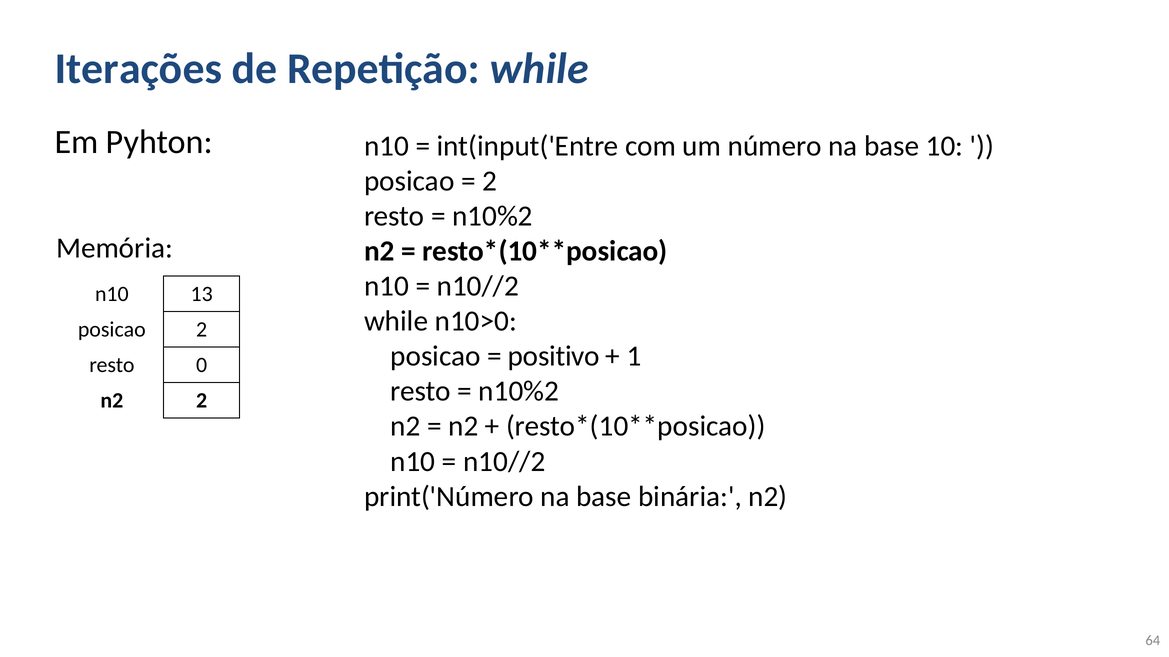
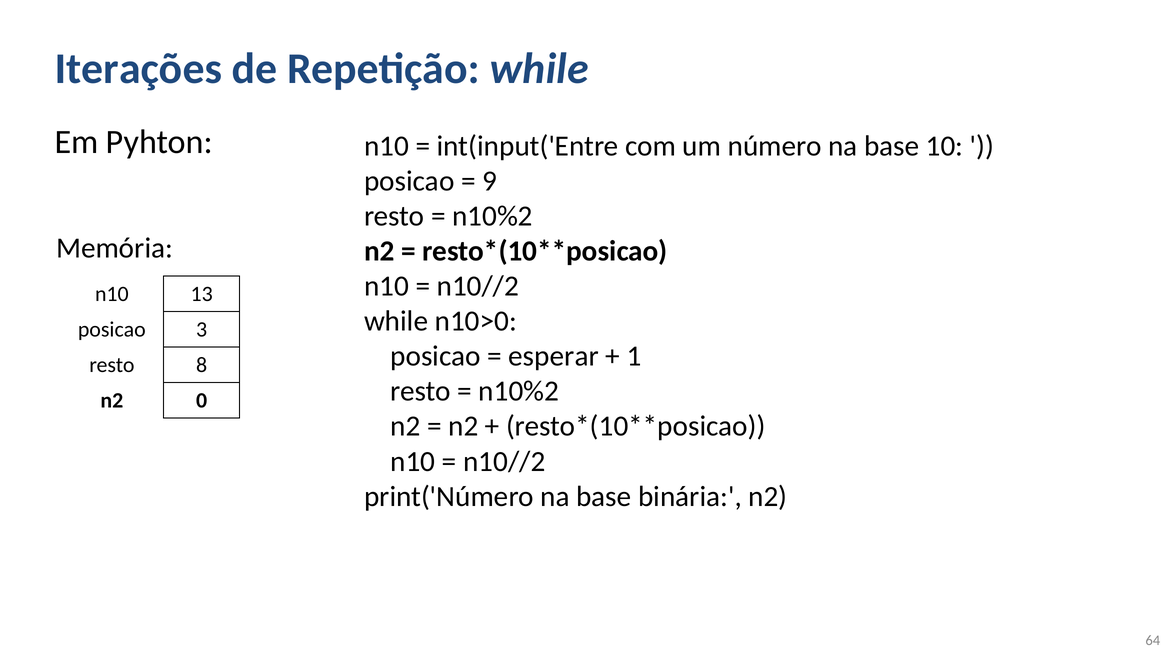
2 at (490, 181): 2 -> 9
posicao 2: 2 -> 3
positivo: positivo -> esperar
0: 0 -> 8
n2 2: 2 -> 0
